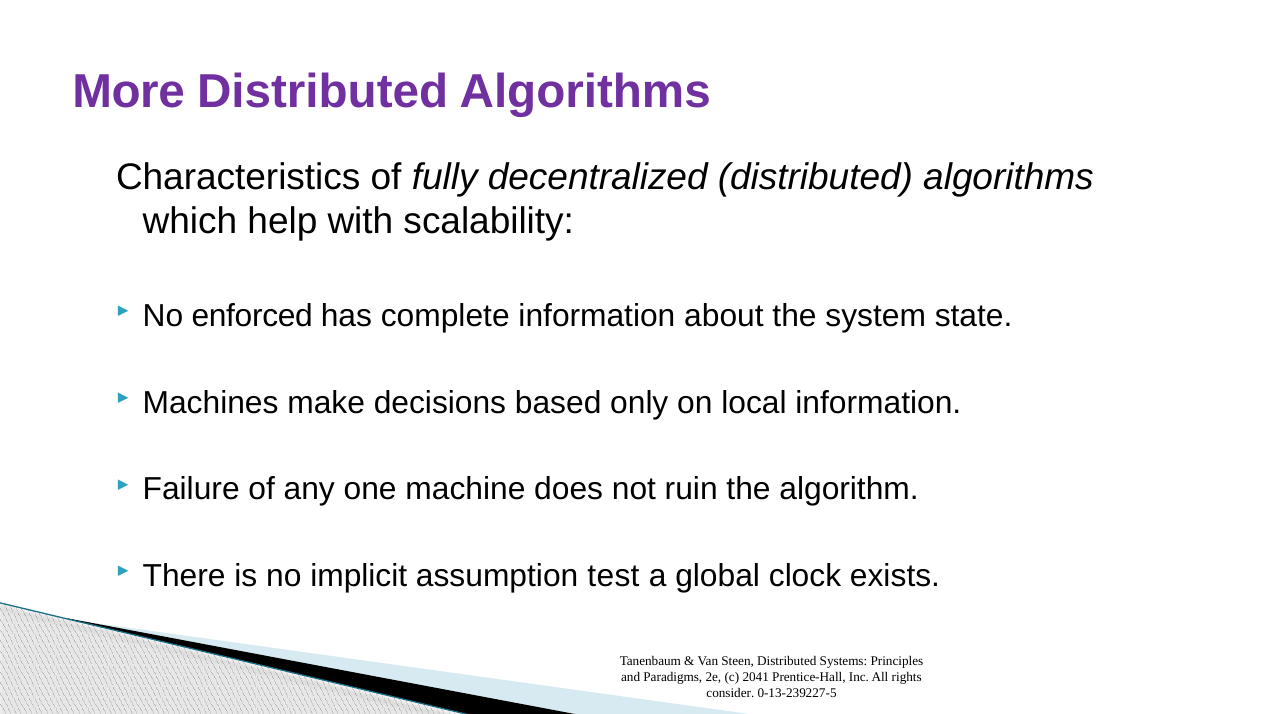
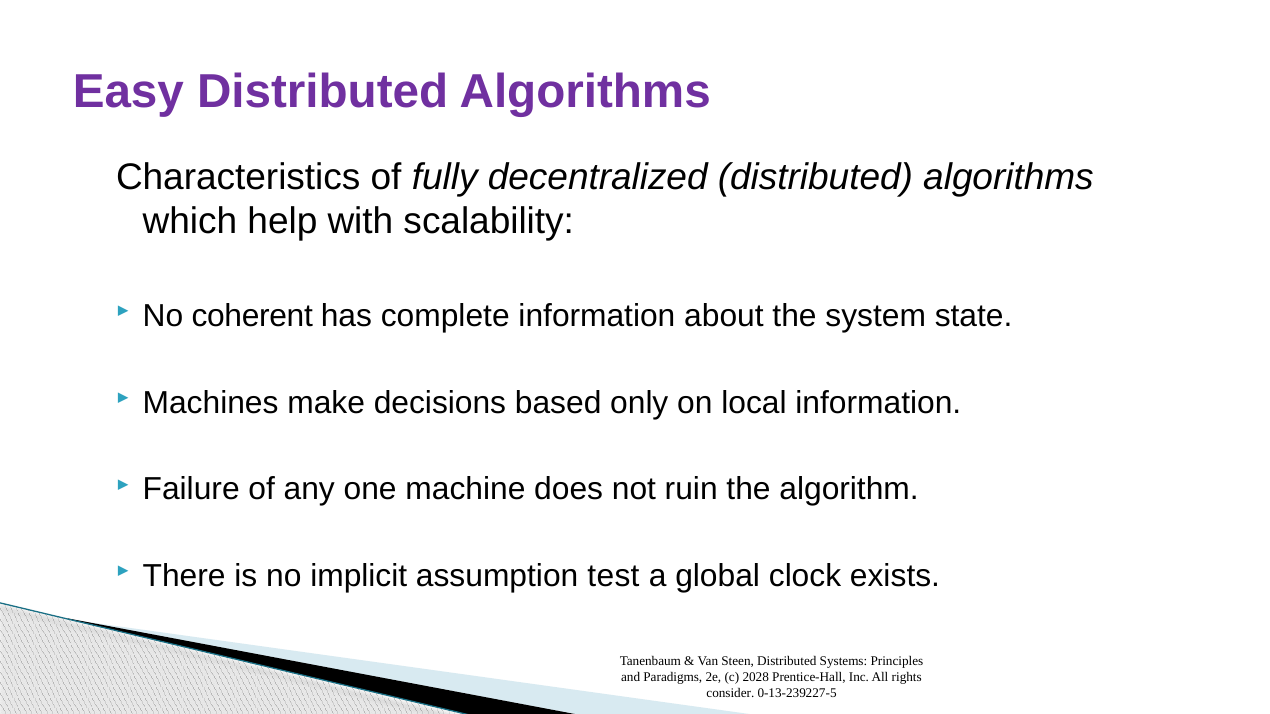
More: More -> Easy
enforced: enforced -> coherent
2041: 2041 -> 2028
